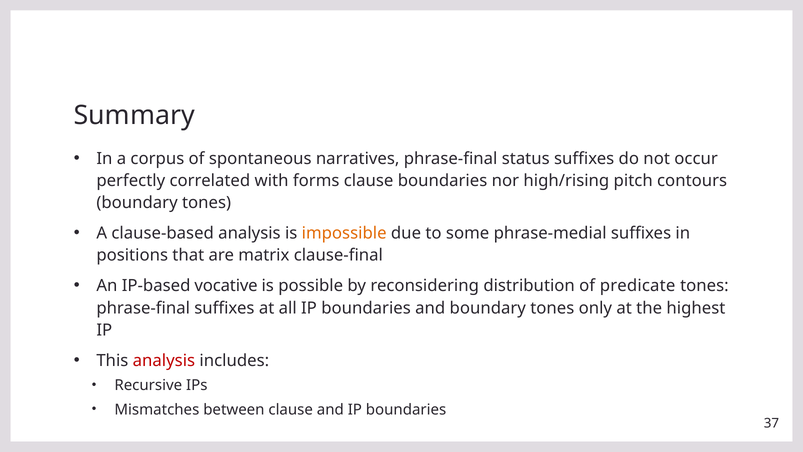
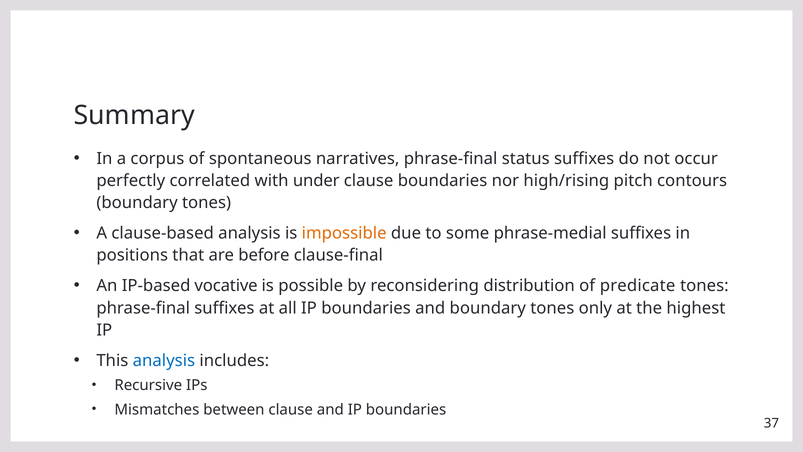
forms: forms -> under
matrix: matrix -> before
analysis at (164, 360) colour: red -> blue
